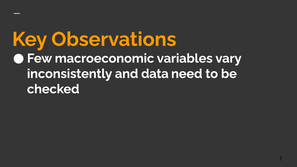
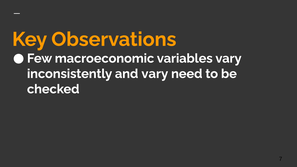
and data: data -> vary
